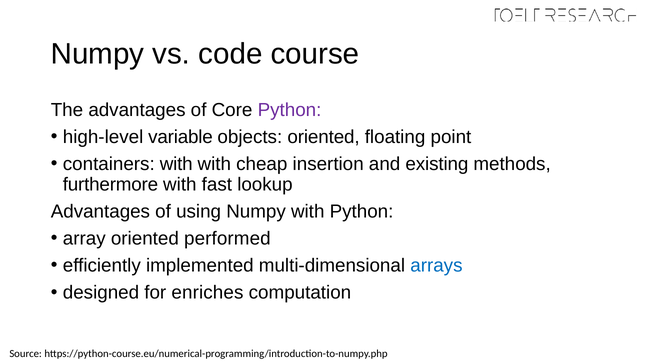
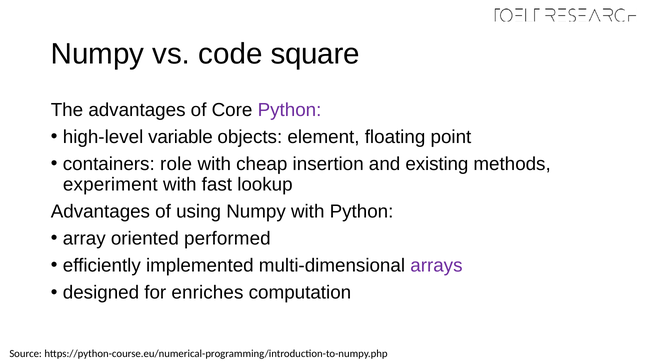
course: course -> square
objects oriented: oriented -> element
containers with: with -> role
furthermore: furthermore -> experiment
arrays colour: blue -> purple
